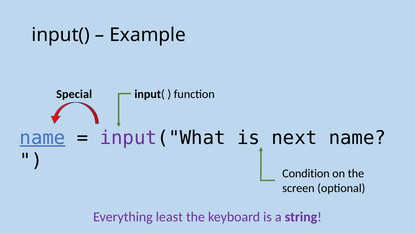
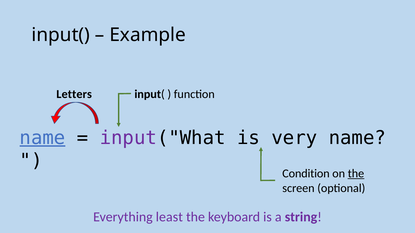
Special: Special -> Letters
next: next -> very
the at (356, 174) underline: none -> present
